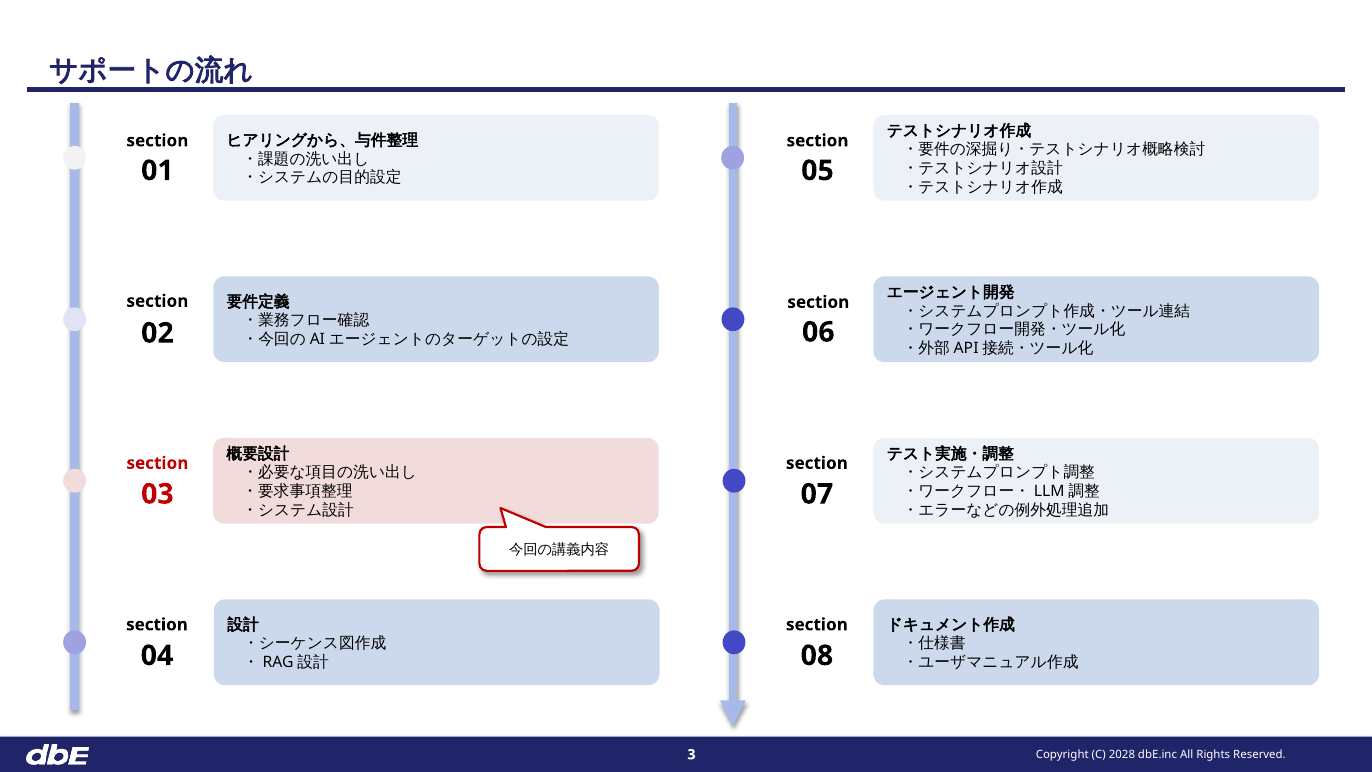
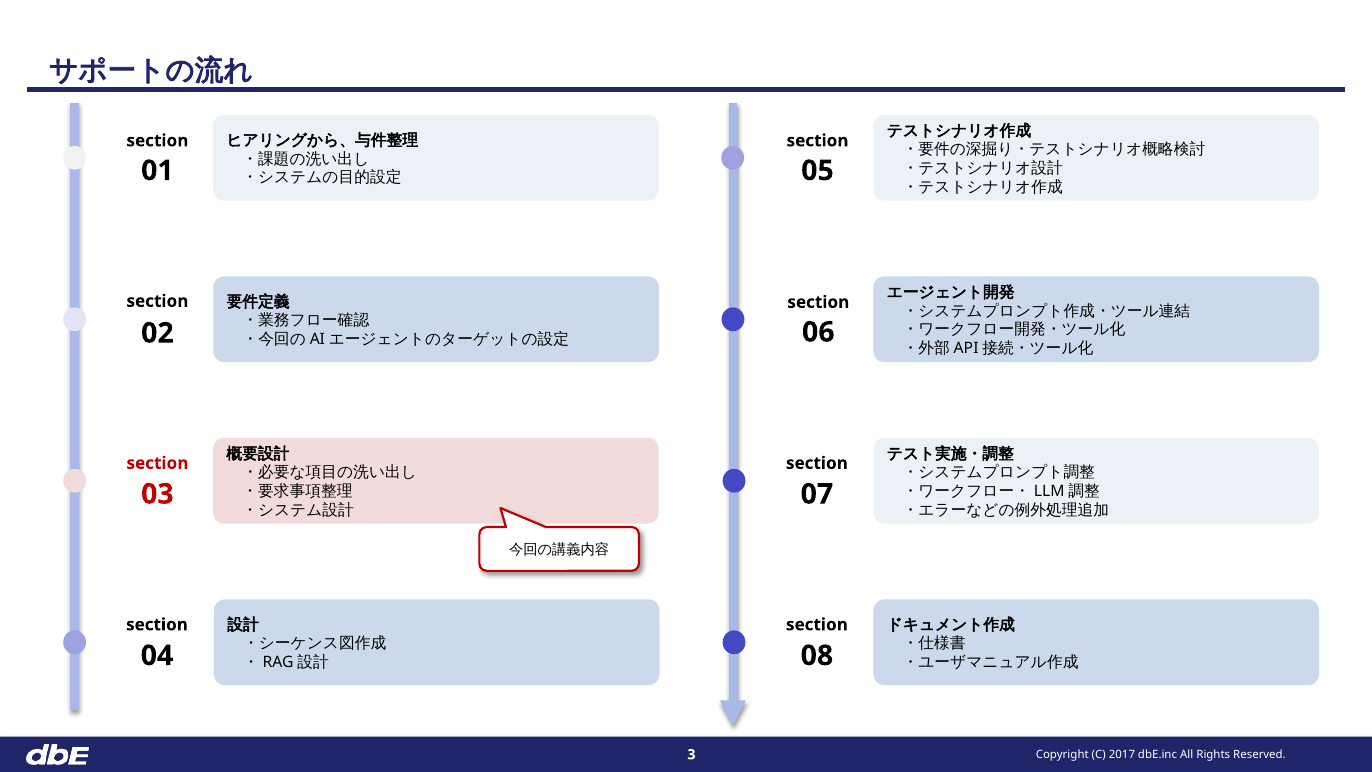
2028: 2028 -> 2017
